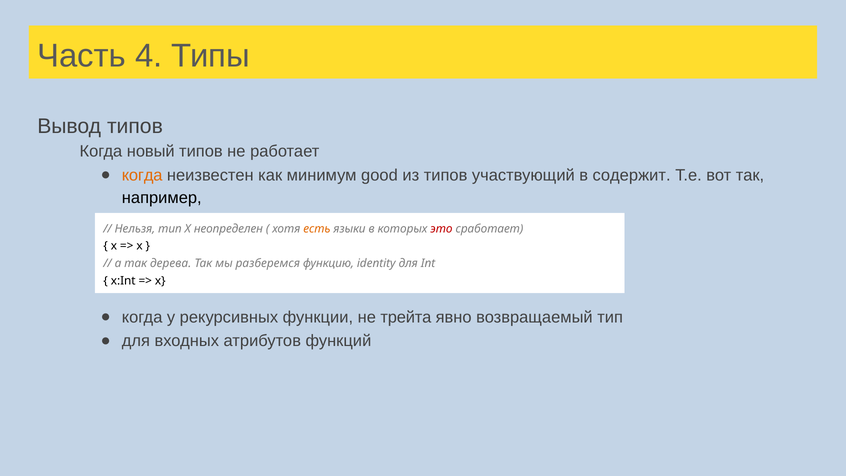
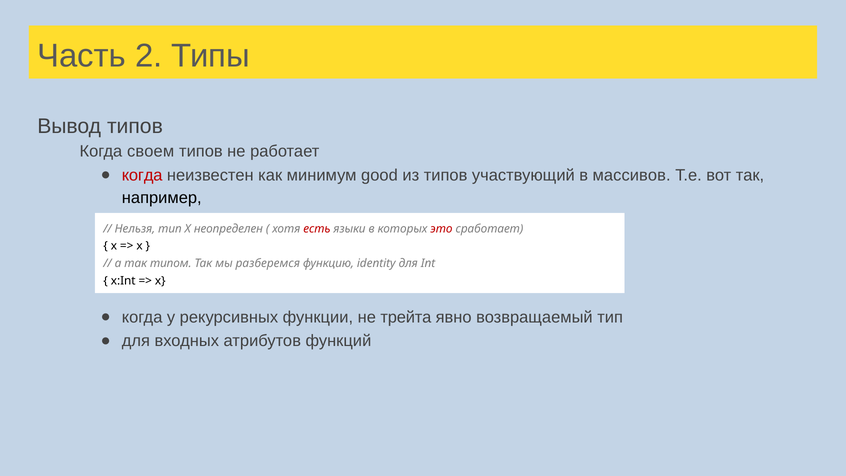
4: 4 -> 2
новый: новый -> своем
когда at (142, 175) colour: orange -> red
содержит: содержит -> массивов
есть colour: orange -> red
дерева: дерева -> типом
